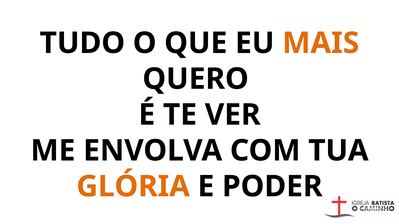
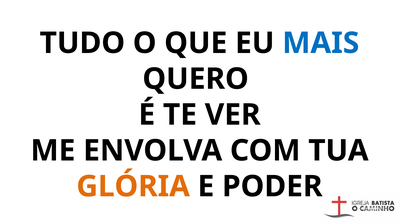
MAIS colour: orange -> blue
